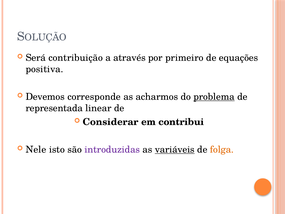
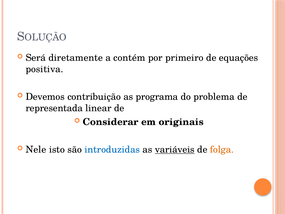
contribuição: contribuição -> diretamente
através: através -> contém
corresponde: corresponde -> contribuição
acharmos: acharmos -> programa
problema underline: present -> none
contribui: contribui -> originais
introduzidas colour: purple -> blue
